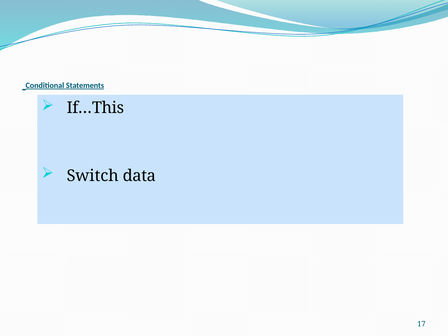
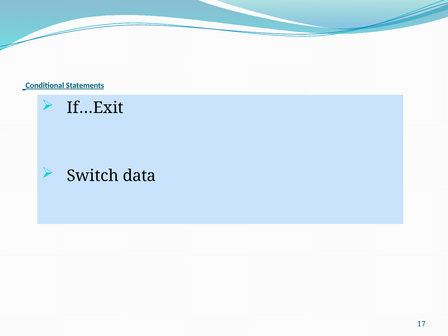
If…This: If…This -> If…Exit
